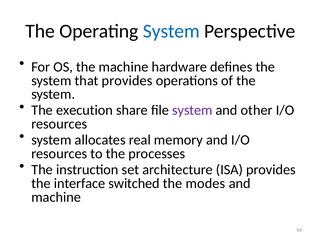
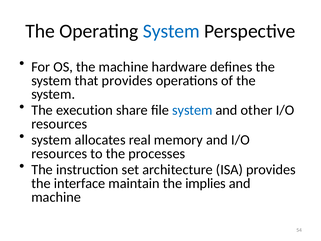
system at (192, 110) colour: purple -> blue
switched: switched -> maintain
modes: modes -> implies
